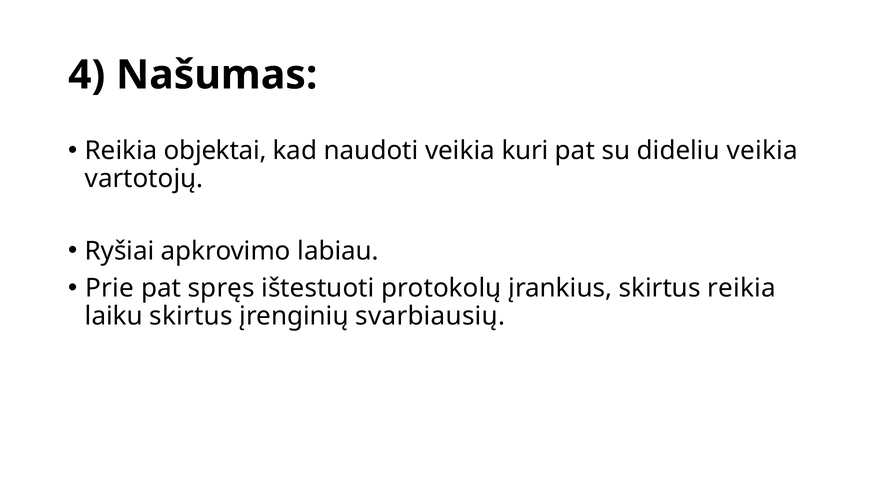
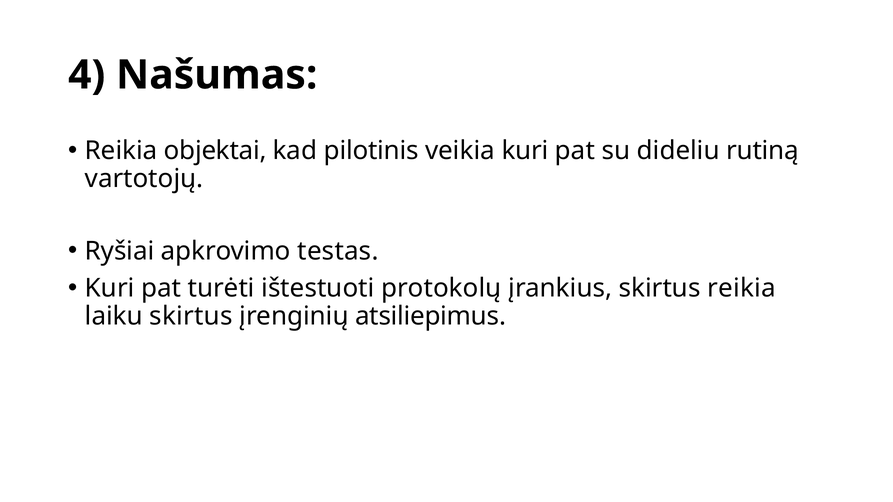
naudoti: naudoti -> pilotinis
dideliu veikia: veikia -> rutiną
labiau: labiau -> testas
Prie at (110, 288): Prie -> Kuri
spręs: spręs -> turėti
svarbiausių: svarbiausių -> atsiliepimus
